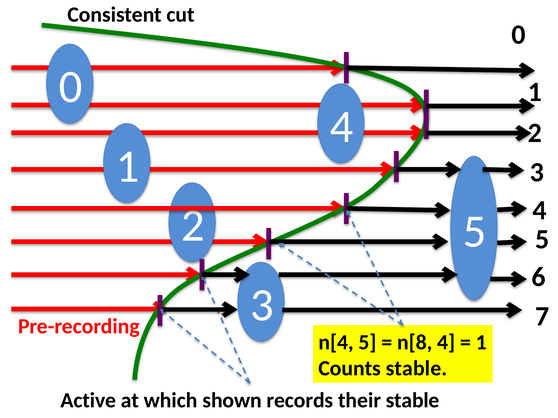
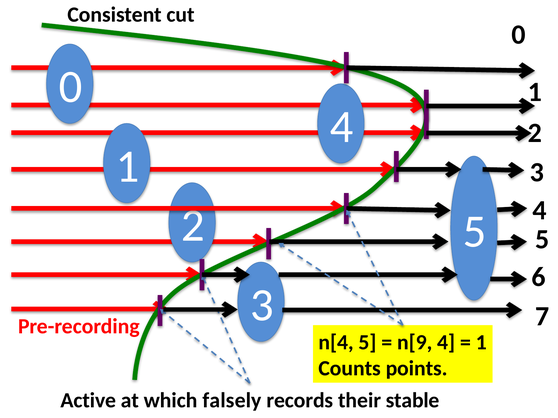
n[8: n[8 -> n[9
Counts stable: stable -> points
shown: shown -> falsely
